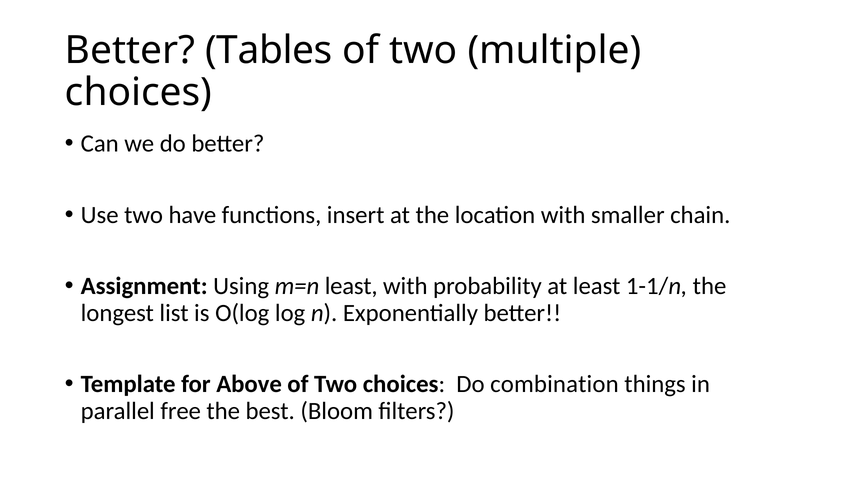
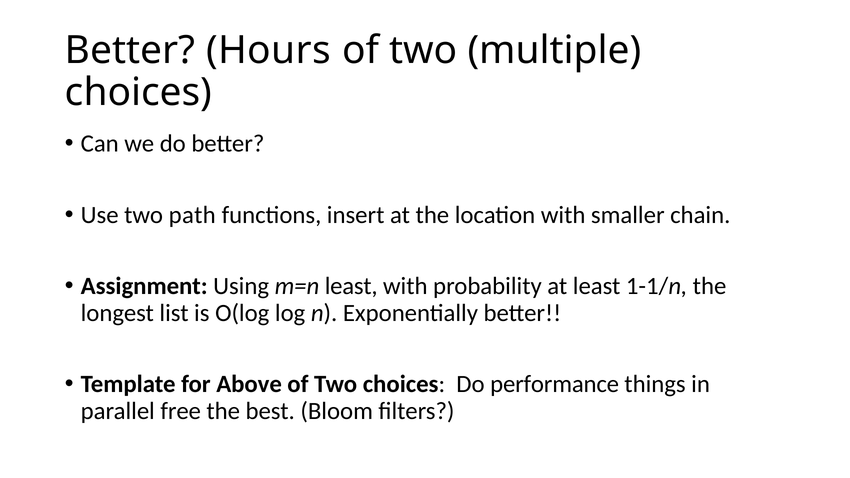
Tables: Tables -> Hours
have: have -> path
combination: combination -> performance
